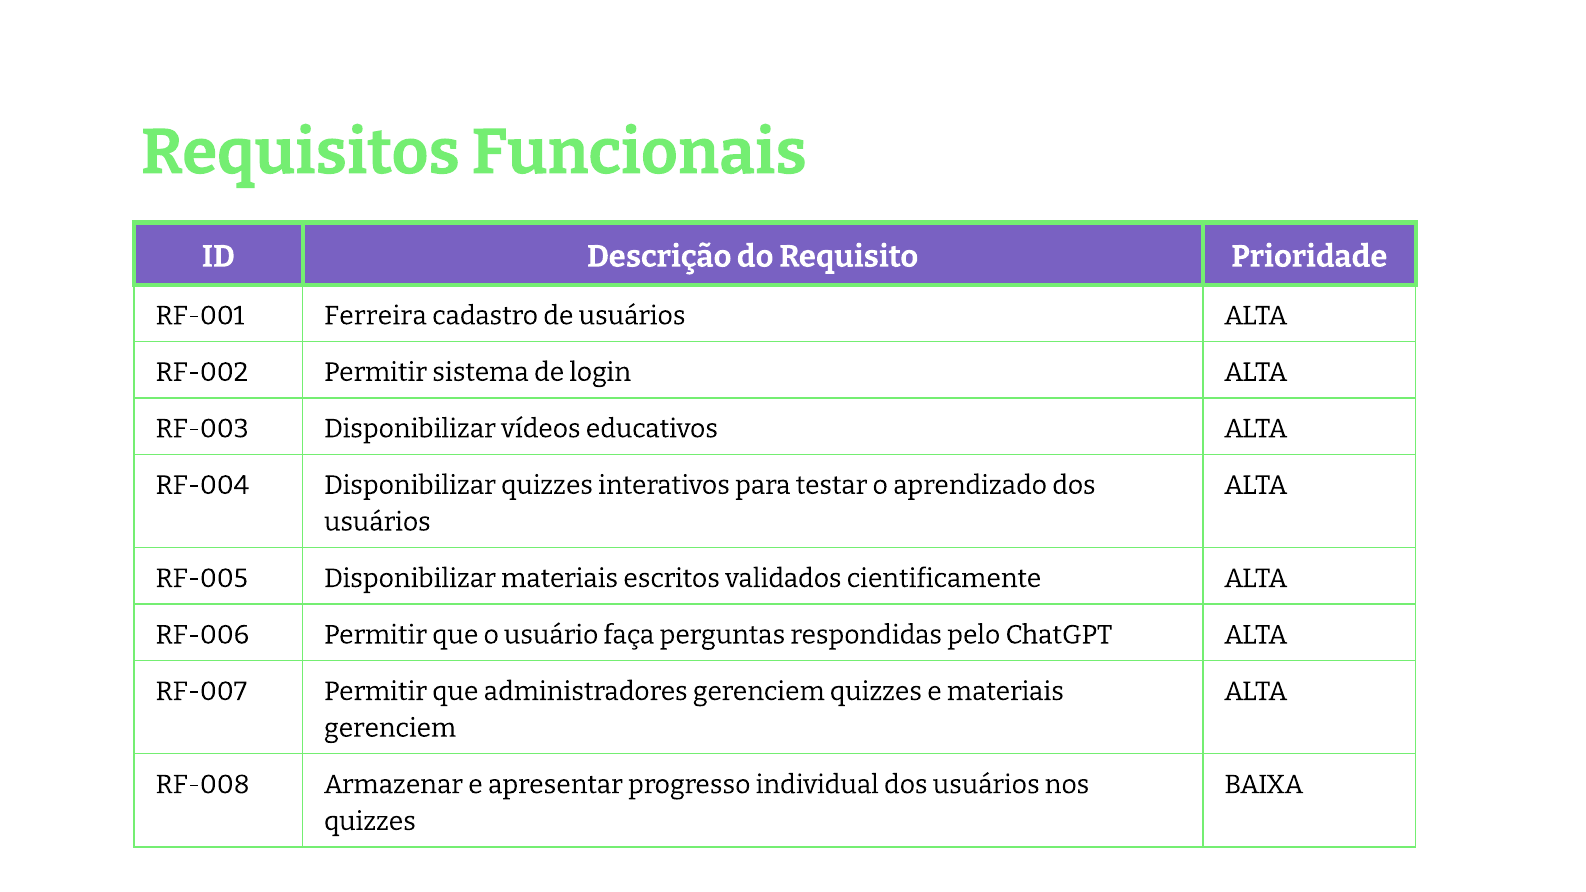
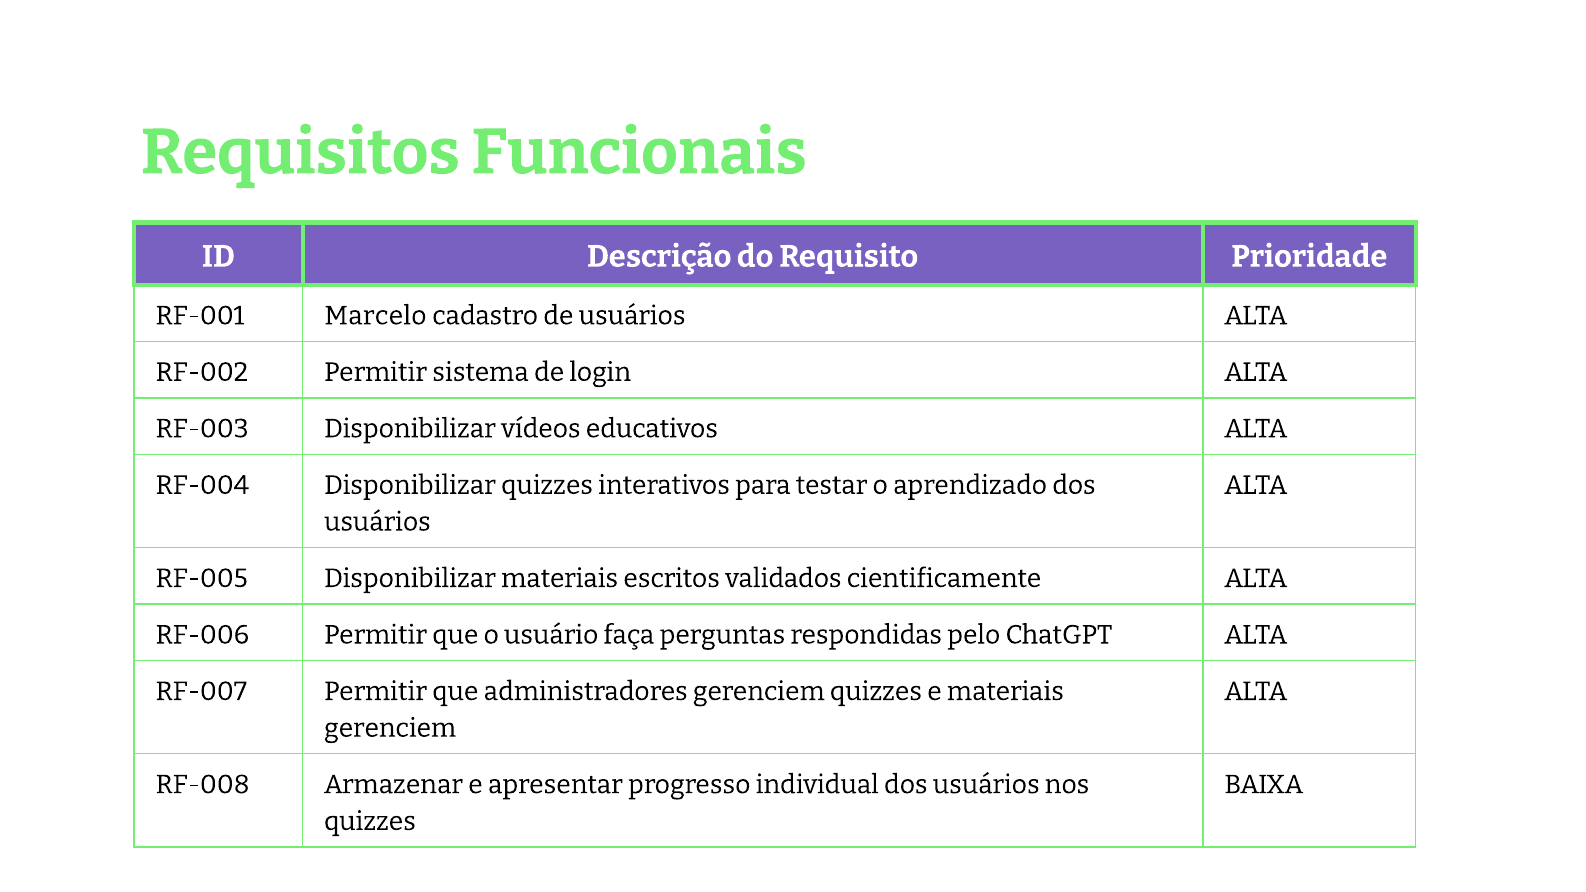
Ferreira: Ferreira -> Marcelo
